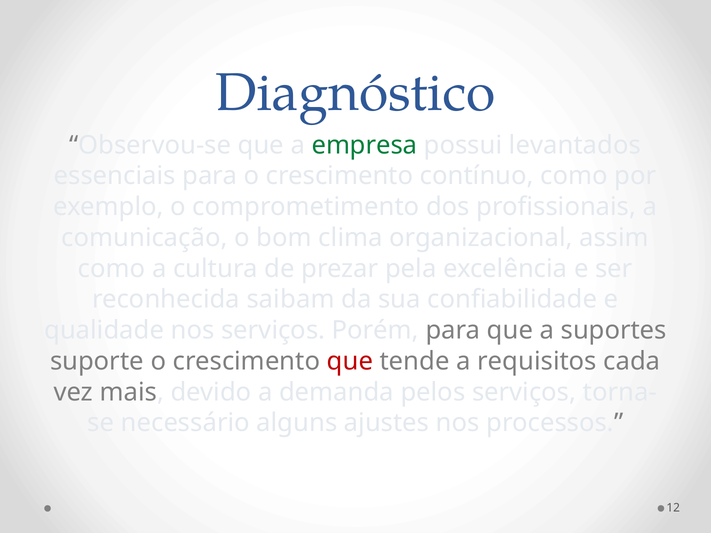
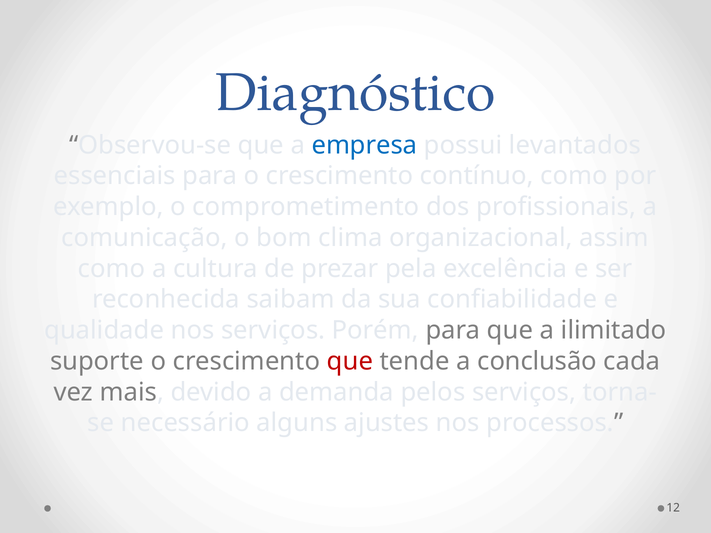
empresa colour: green -> blue
suportes: suportes -> ilimitado
requisitos: requisitos -> conclusão
